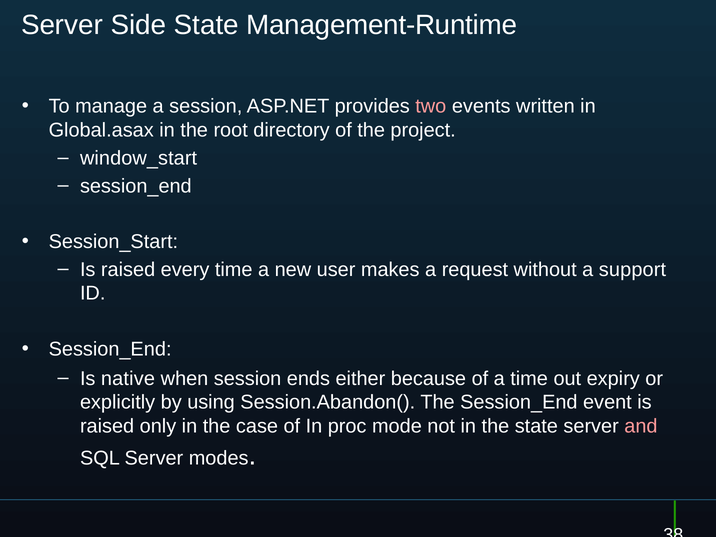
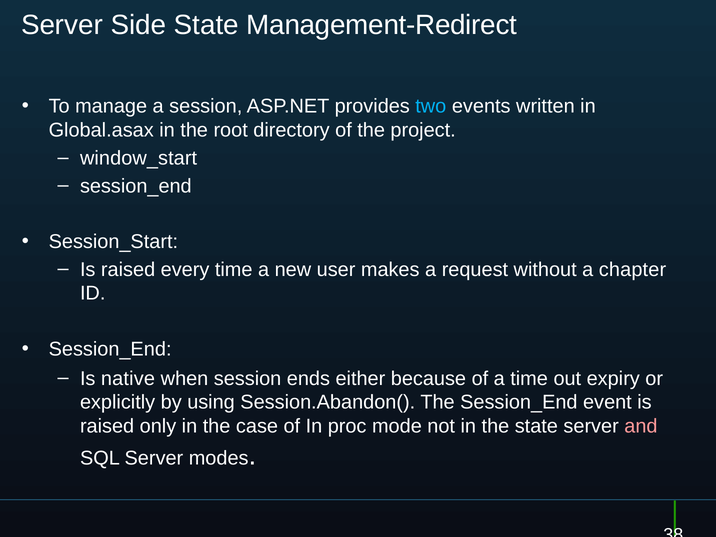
Management-Runtime: Management-Runtime -> Management-Redirect
two colour: pink -> light blue
support: support -> chapter
